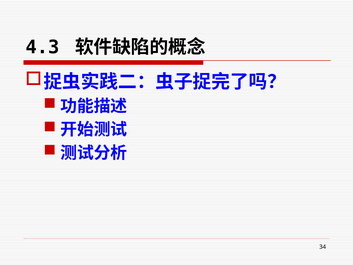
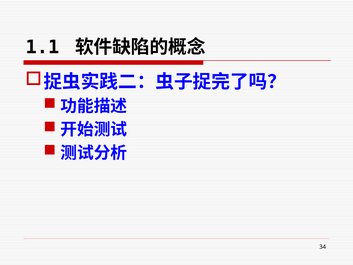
4.3: 4.3 -> 1.1
